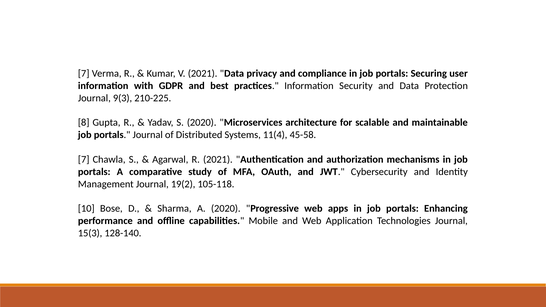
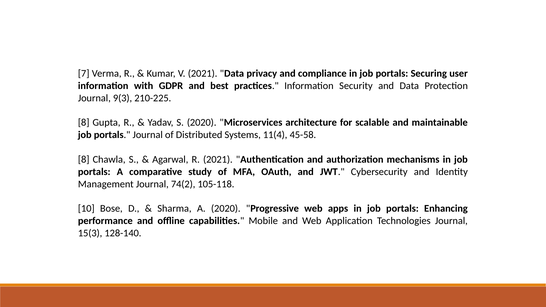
7 at (84, 160): 7 -> 8
19(2: 19(2 -> 74(2
